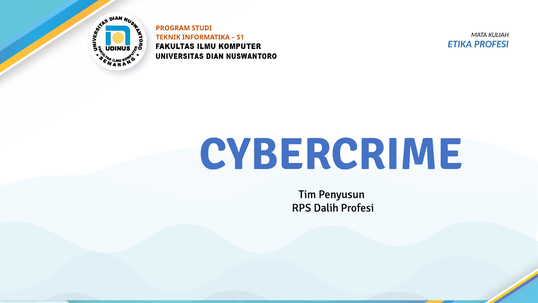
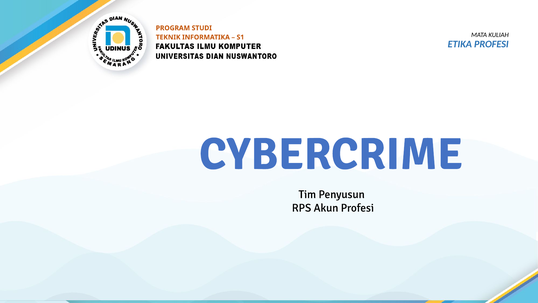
Dalih: Dalih -> Akun
